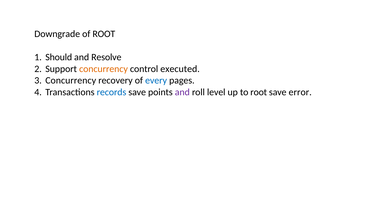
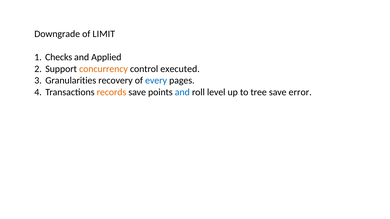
of ROOT: ROOT -> LIMIT
Should: Should -> Checks
Resolve: Resolve -> Applied
Concurrency at (71, 81): Concurrency -> Granularities
records colour: blue -> orange
and at (182, 92) colour: purple -> blue
to root: root -> tree
